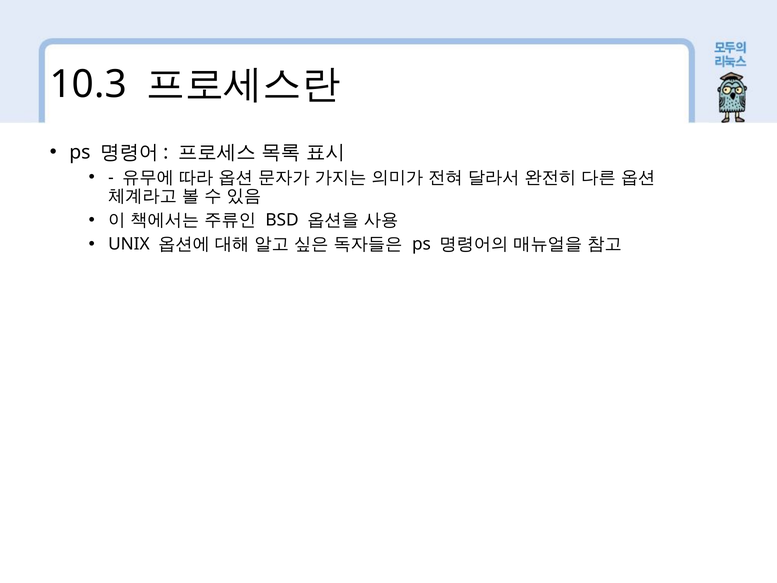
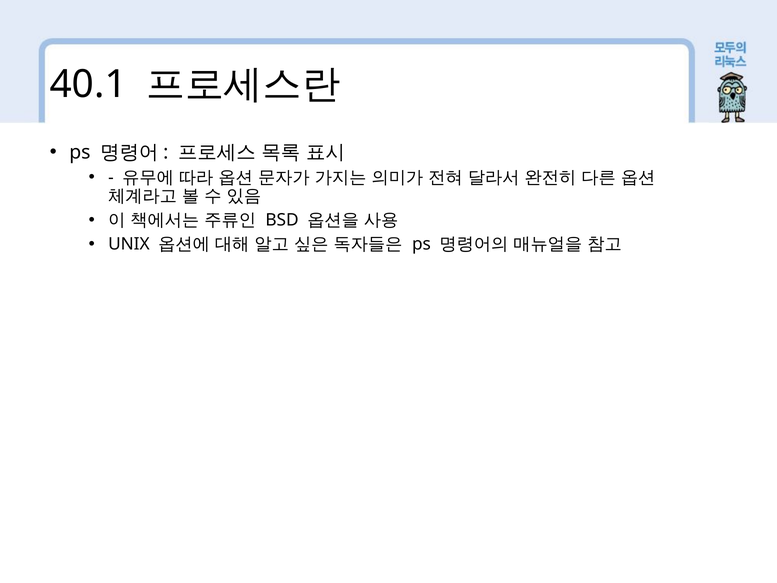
10.3: 10.3 -> 40.1
